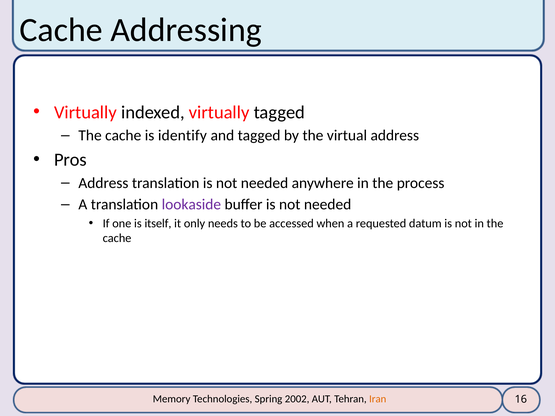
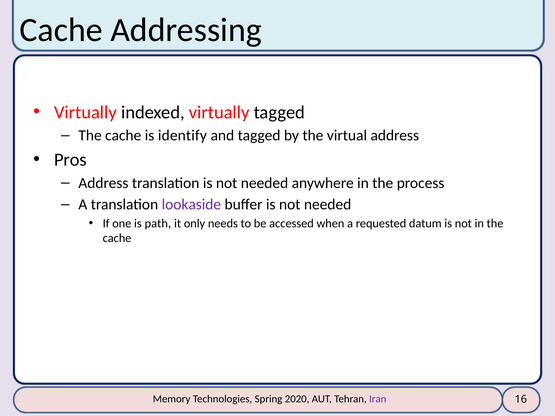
itself: itself -> path
2002: 2002 -> 2020
Iran colour: orange -> purple
